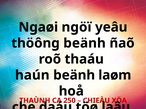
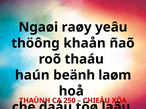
ngöï: ngöï -> raøy
thöông beänh: beänh -> khaån
